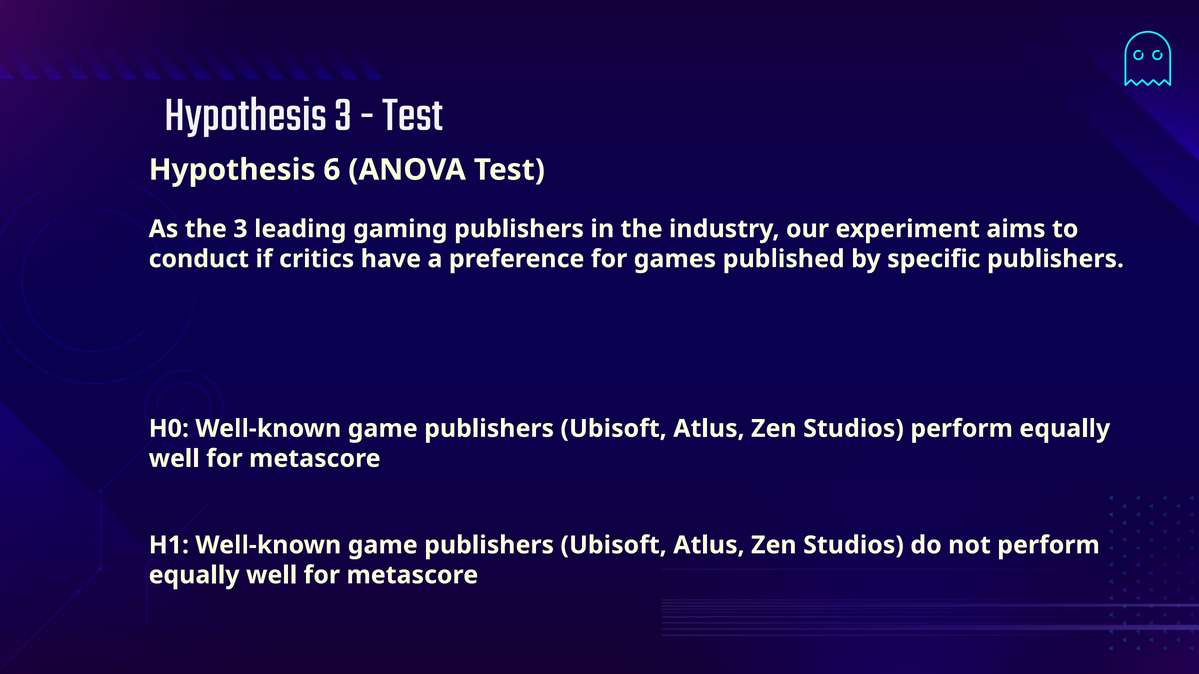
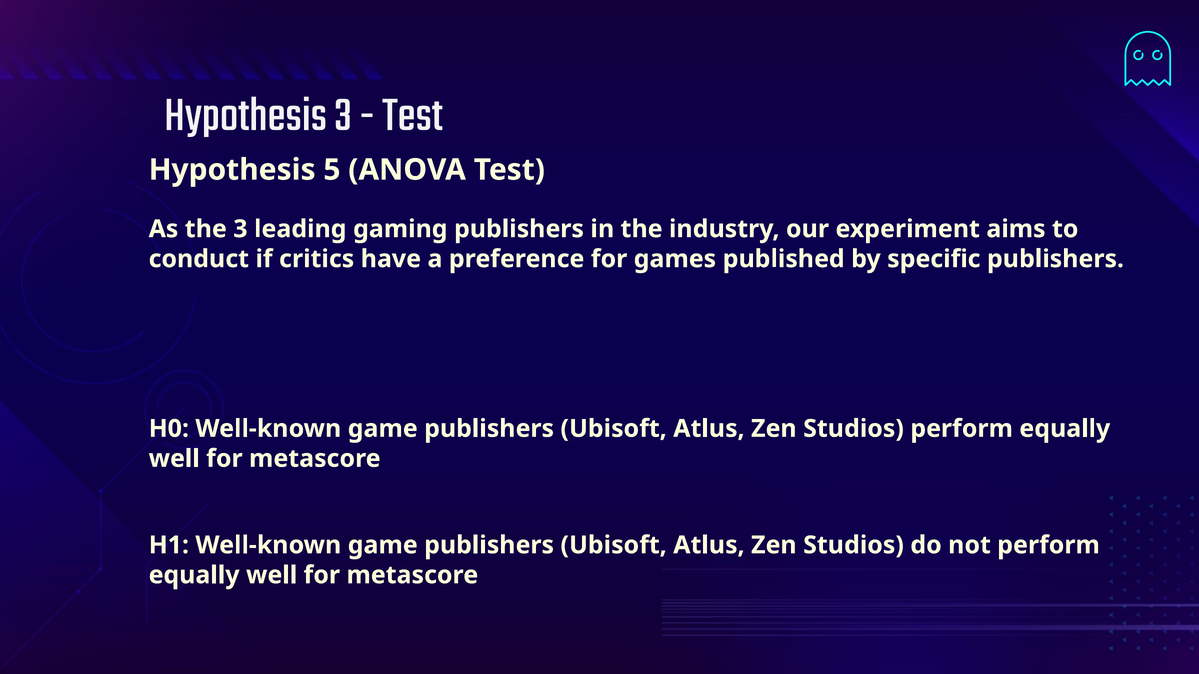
6: 6 -> 5
